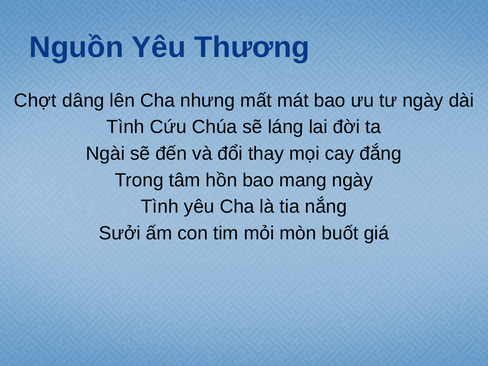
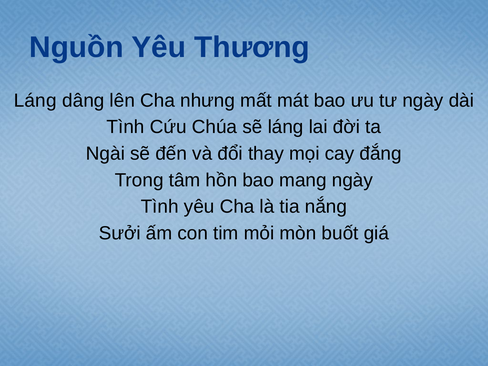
Chợt at (35, 101): Chợt -> Láng
